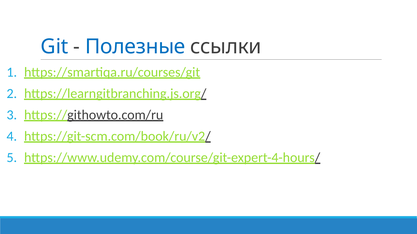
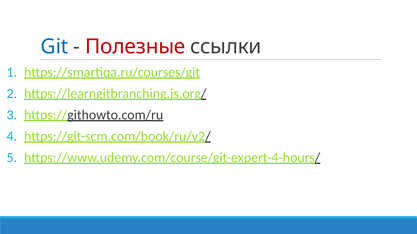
Полезные colour: blue -> red
